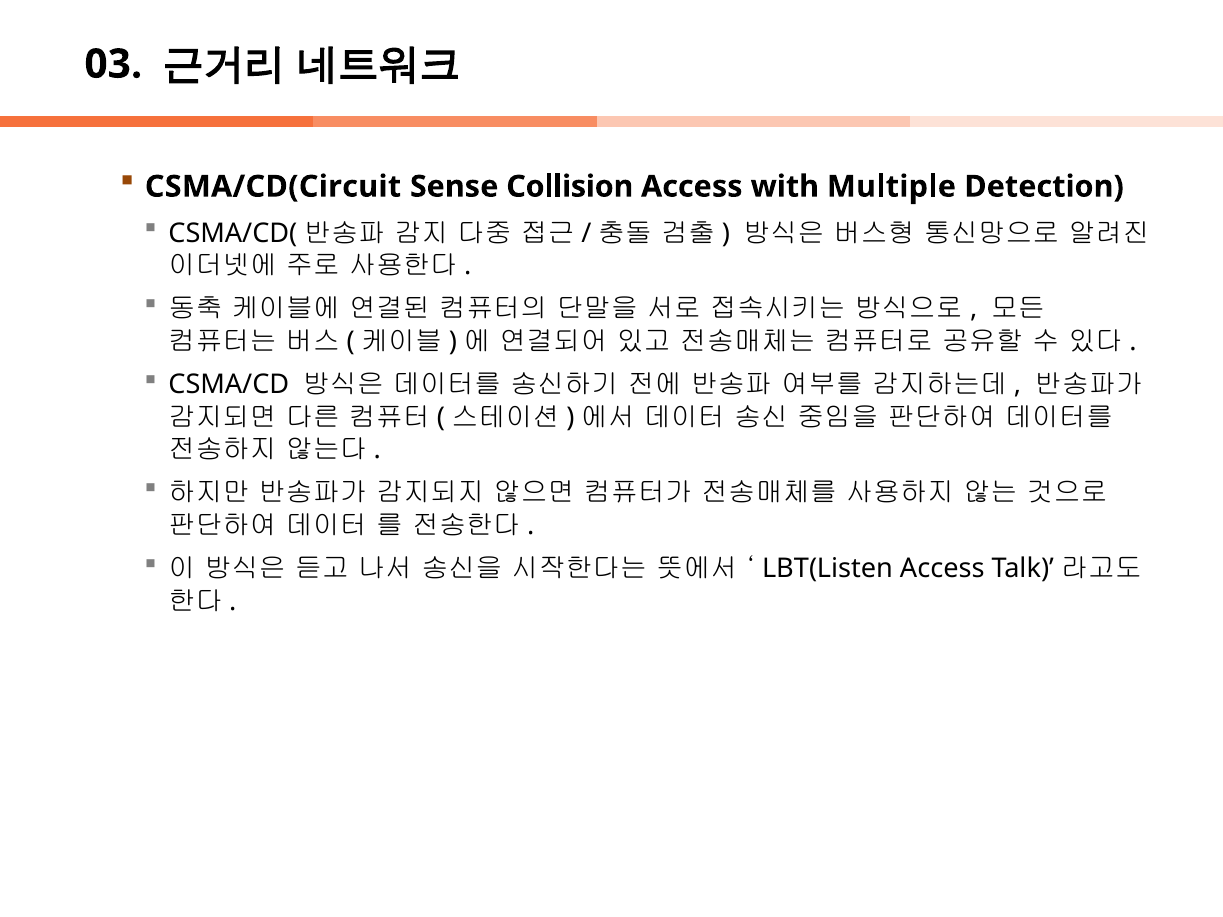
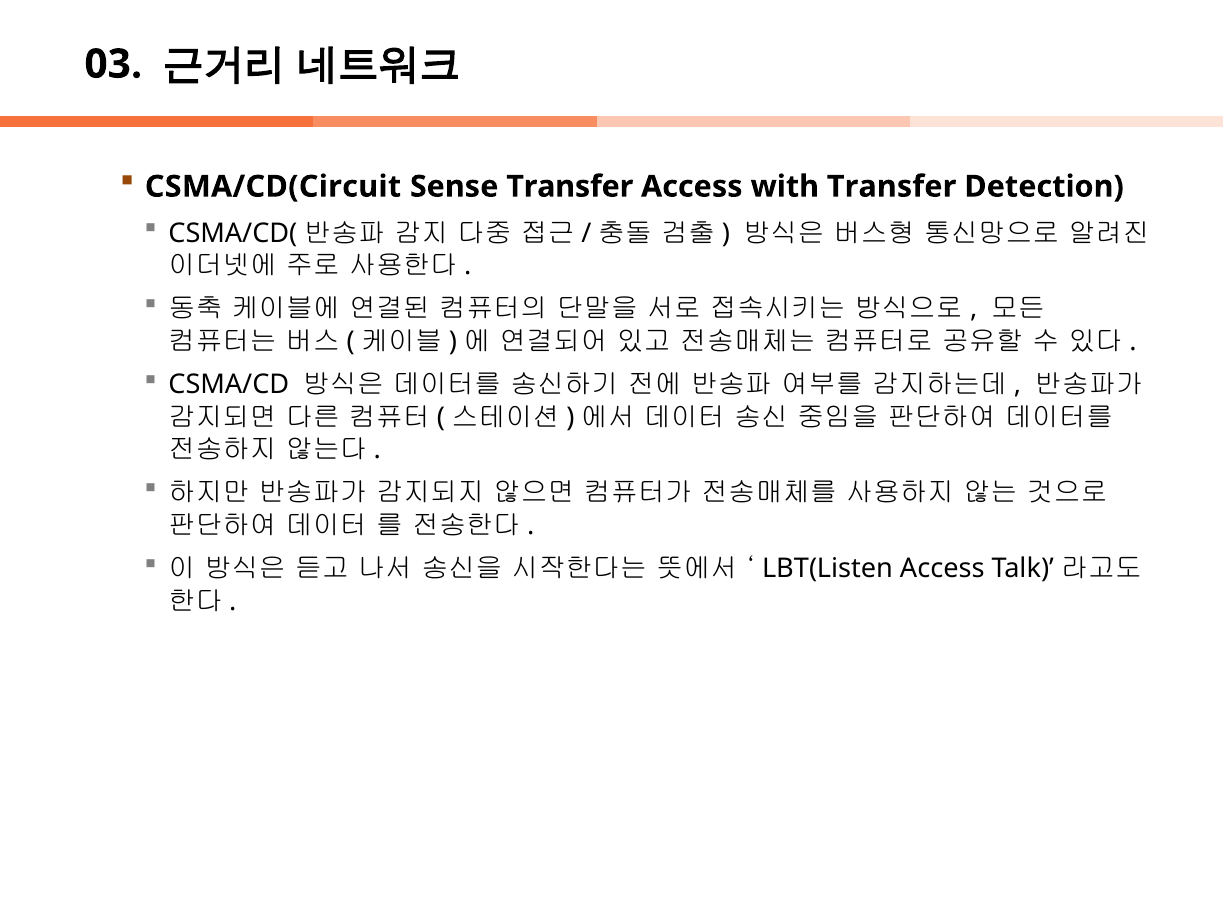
Sense Collision: Collision -> Transfer
with Multiple: Multiple -> Transfer
